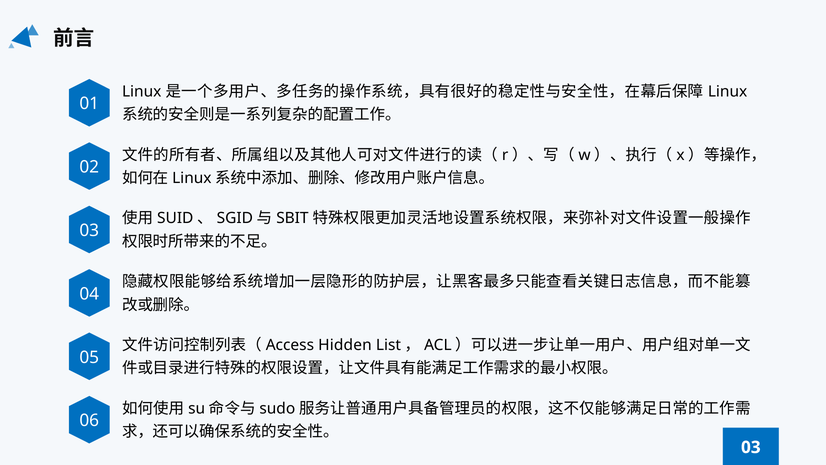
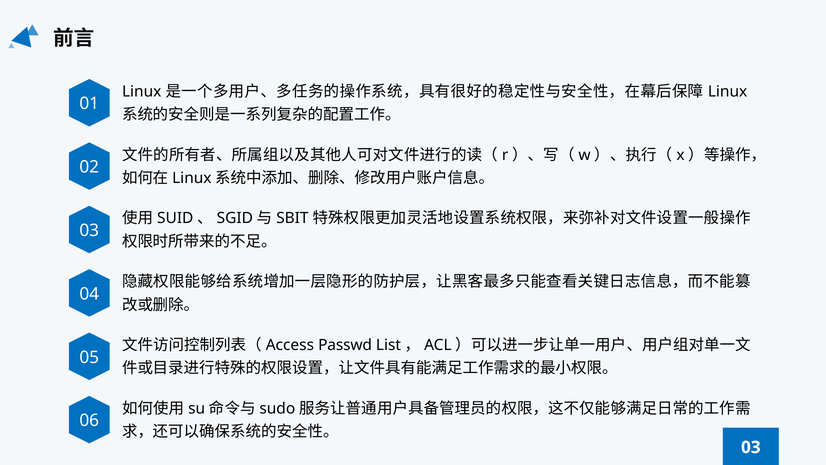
Hidden: Hidden -> Passwd
